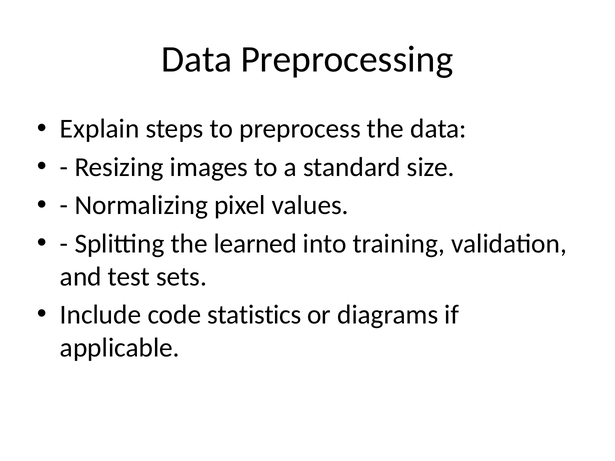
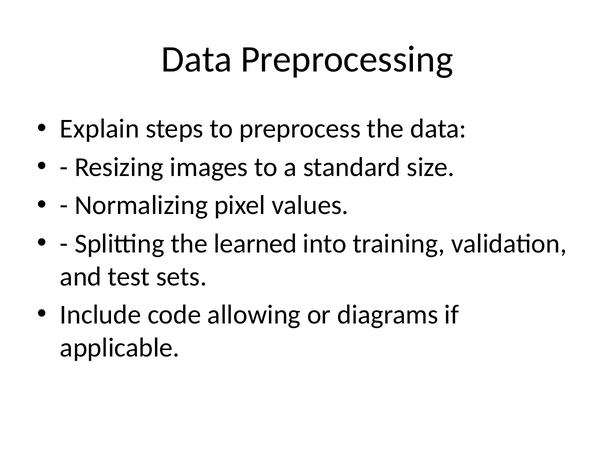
statistics: statistics -> allowing
